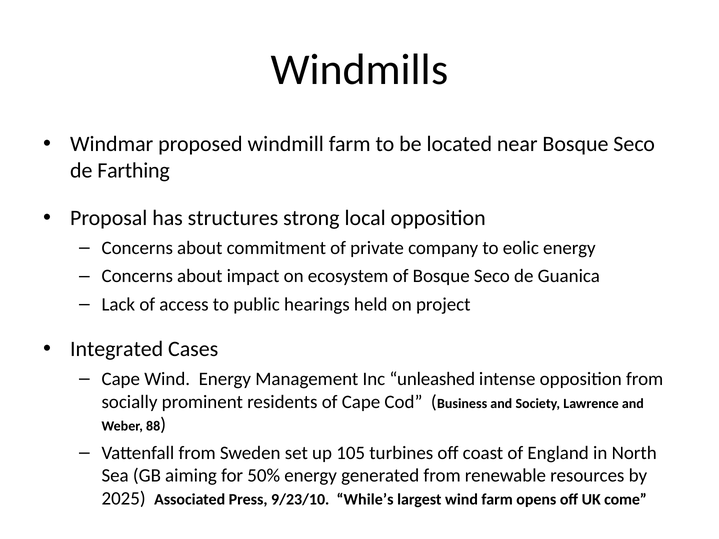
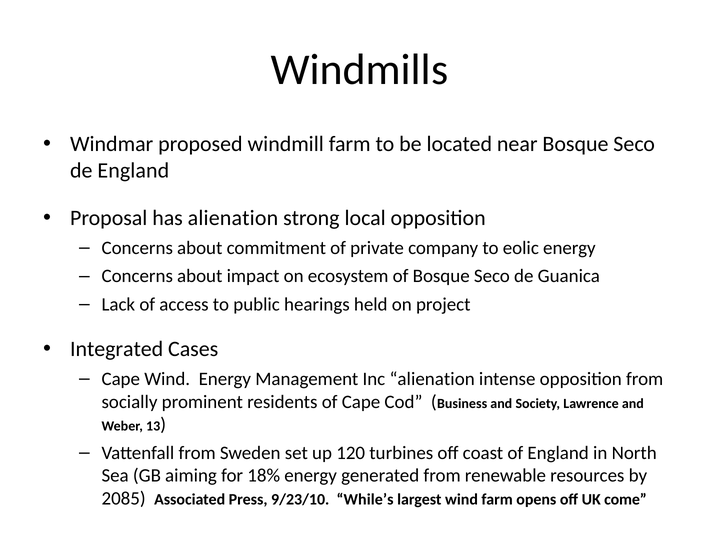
de Farthing: Farthing -> England
has structures: structures -> alienation
Inc unleashed: unleashed -> alienation
88: 88 -> 13
105: 105 -> 120
50%: 50% -> 18%
2025: 2025 -> 2085
